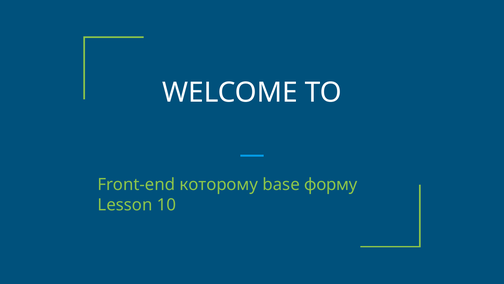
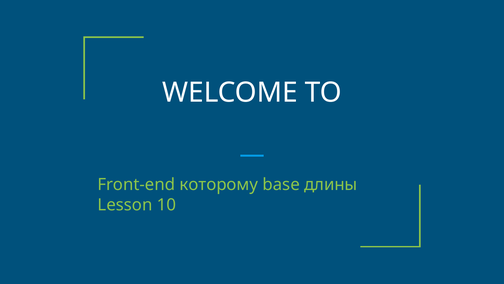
форму: форму -> длины
